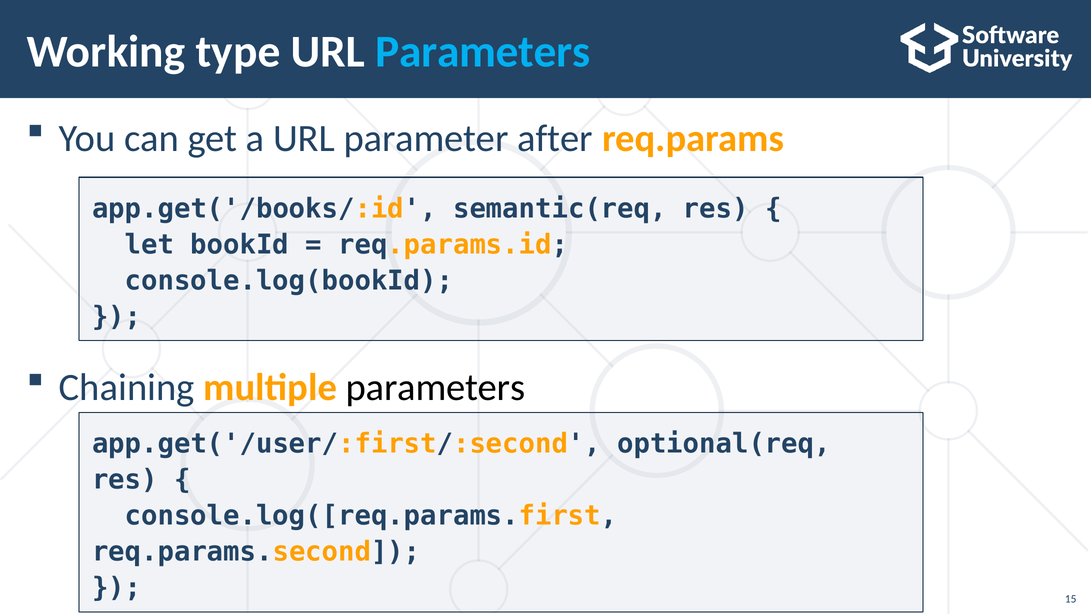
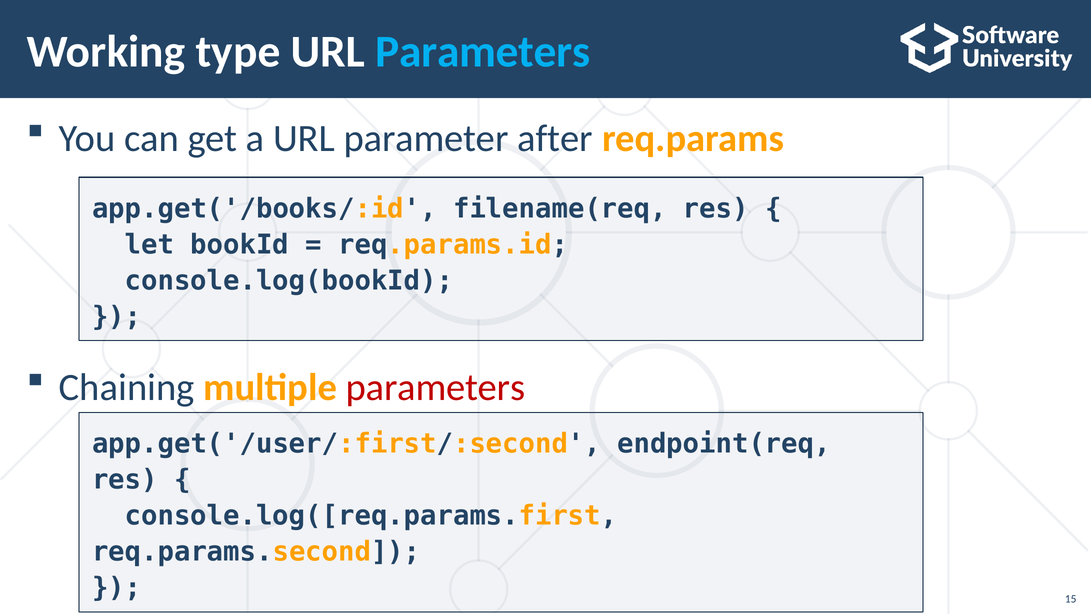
semantic(req: semantic(req -> filename(req
parameters at (436, 387) colour: black -> red
optional(req: optional(req -> endpoint(req
